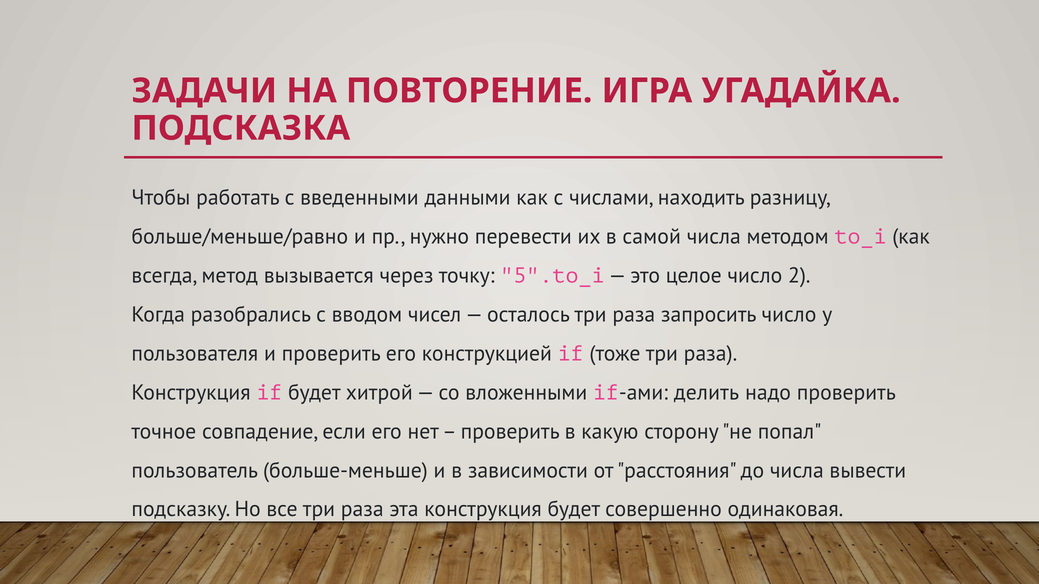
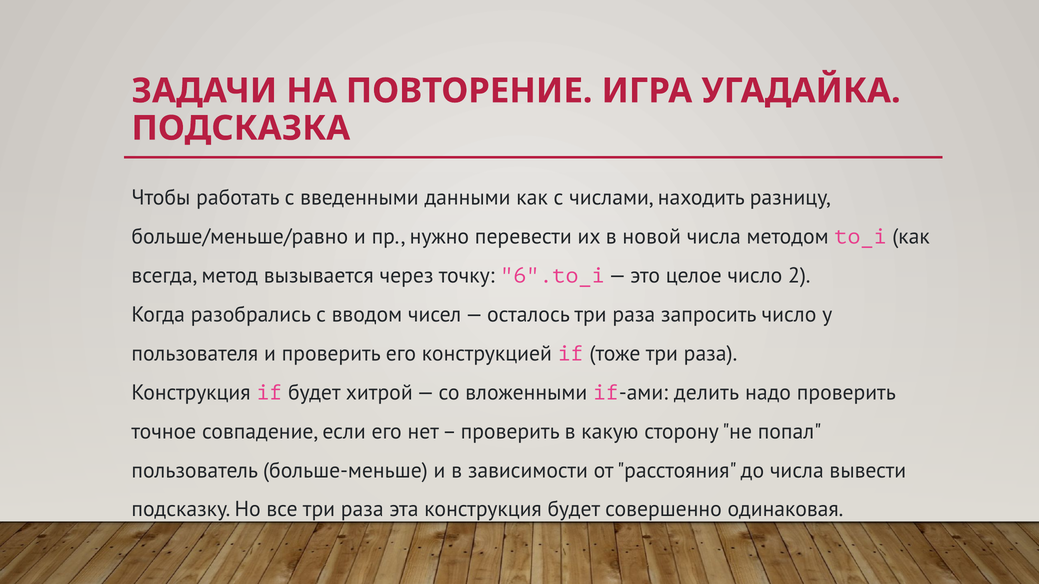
самой: самой -> новой
5".to_i: 5".to_i -> 6".to_i
